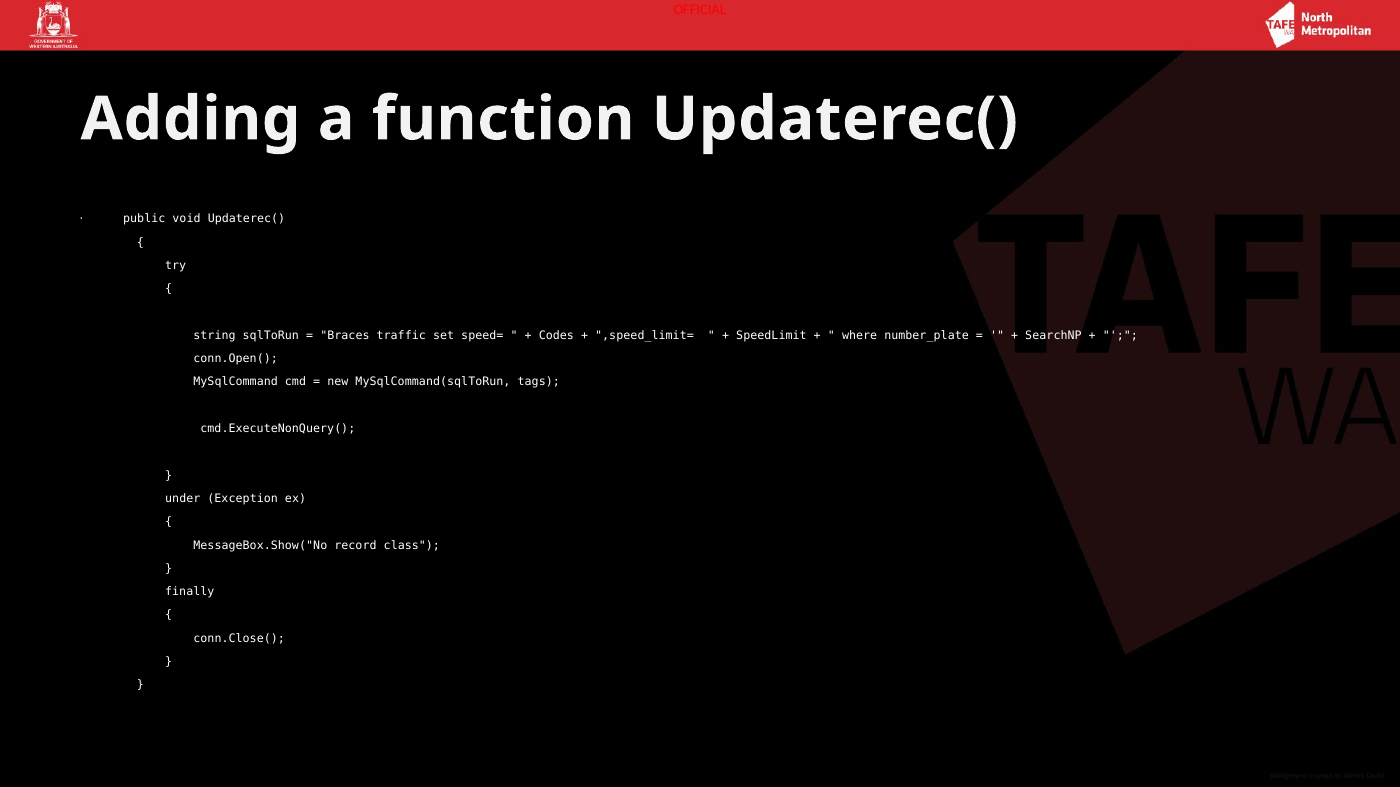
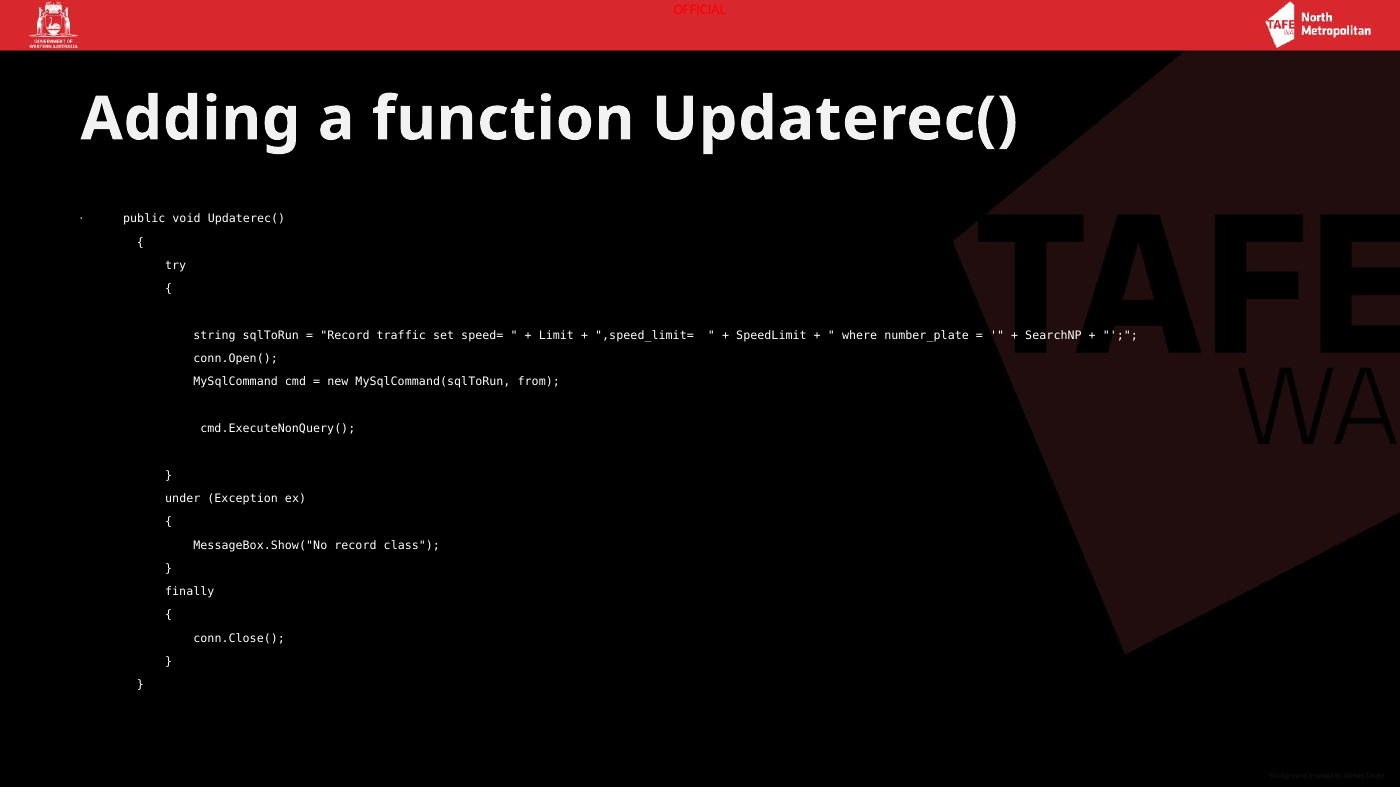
Braces at (345, 336): Braces -> Record
Codes: Codes -> Limit
tags: tags -> from
